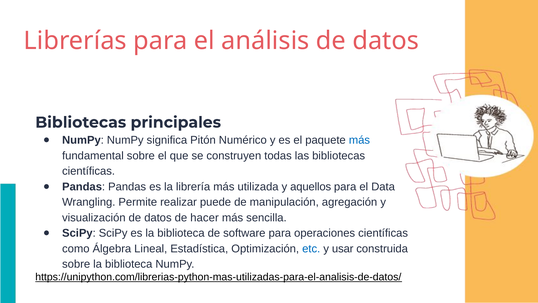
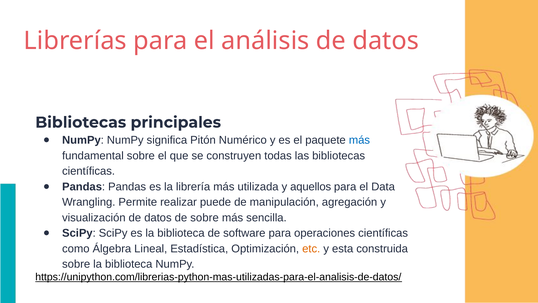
de hacer: hacer -> sobre
etc colour: blue -> orange
usar: usar -> esta
